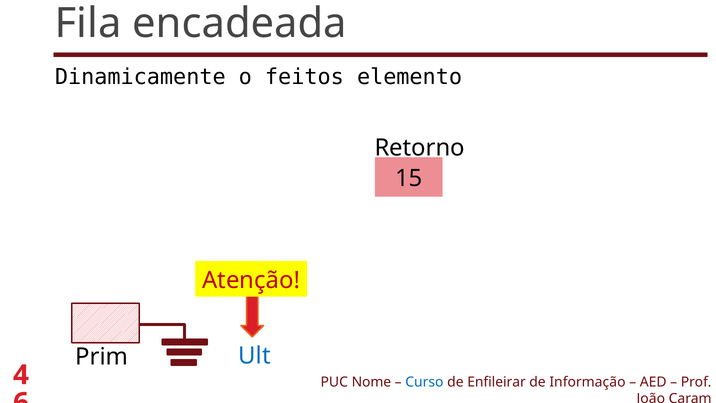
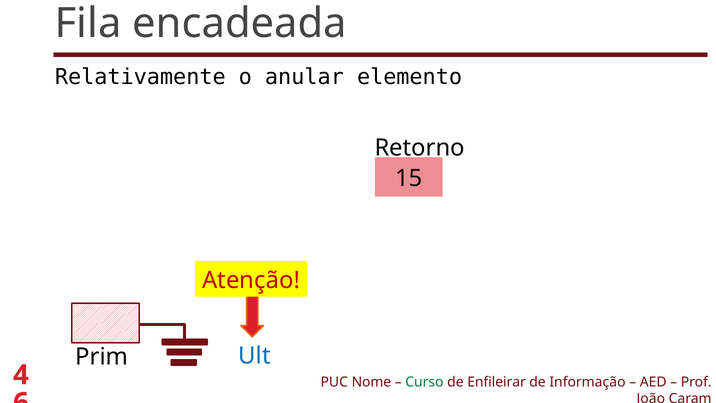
Dinamicamente: Dinamicamente -> Relativamente
feitos: feitos -> anular
Curso colour: blue -> green
